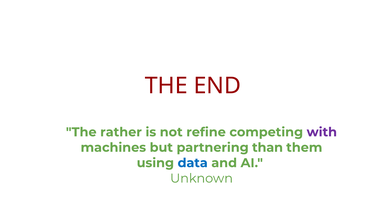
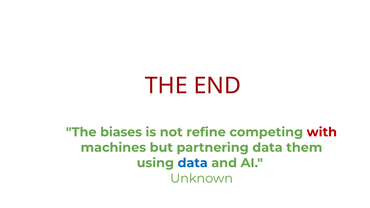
rather: rather -> biases
with colour: purple -> red
partnering than: than -> data
